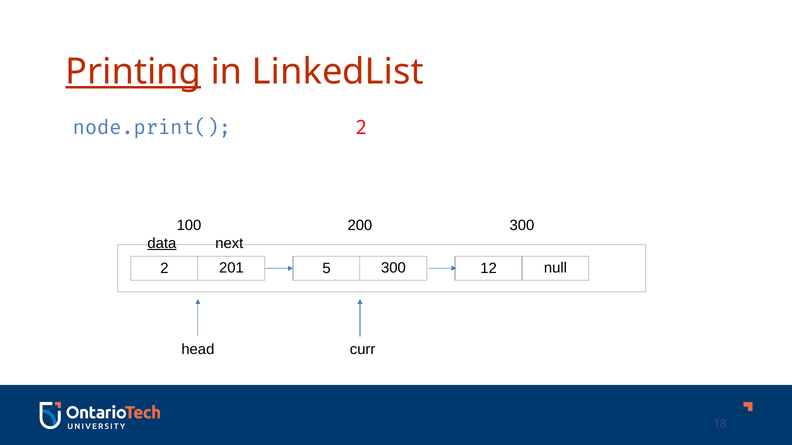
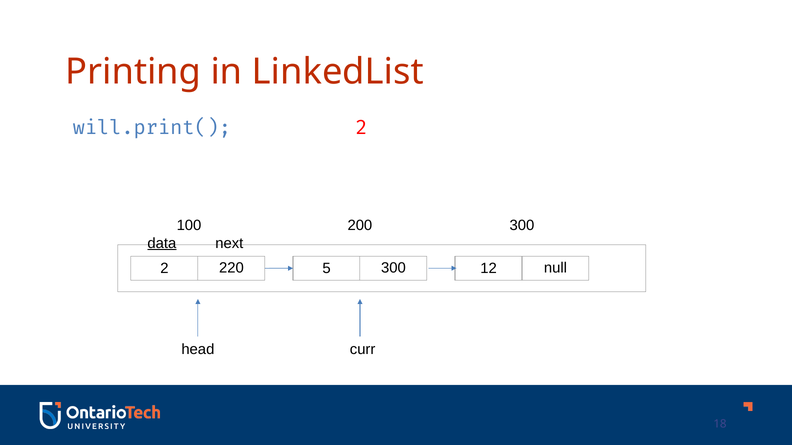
Printing underline: present -> none
node.print(: node.print( -> will.print(
201: 201 -> 220
